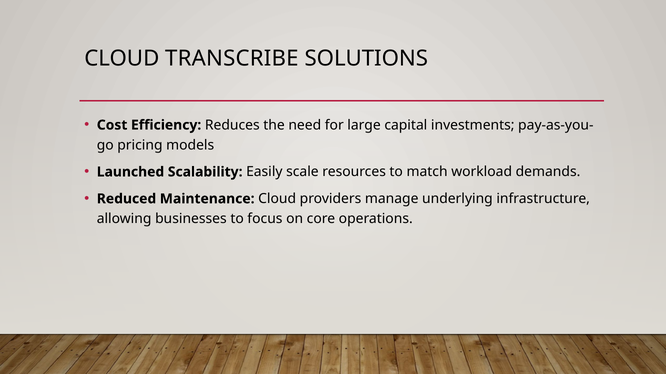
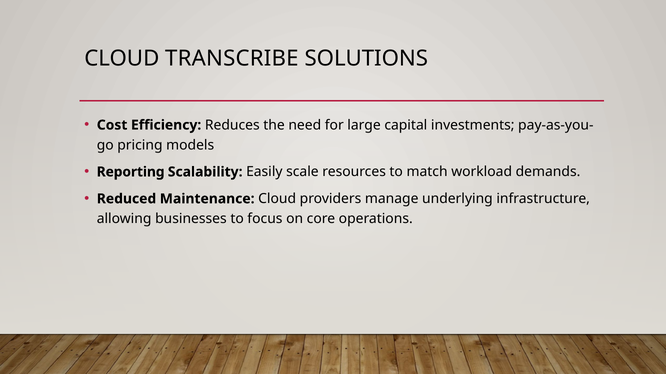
Launched: Launched -> Reporting
